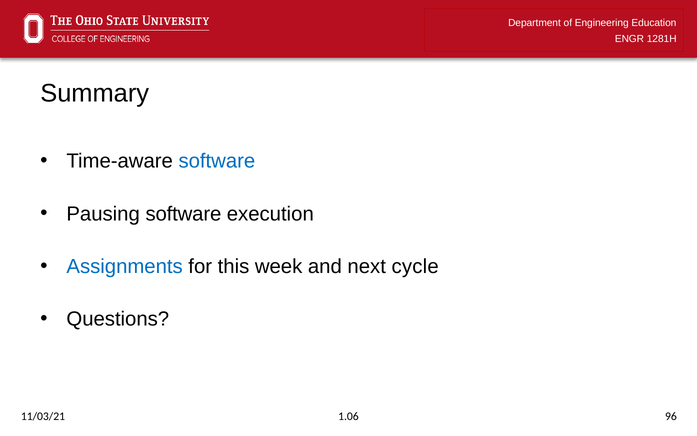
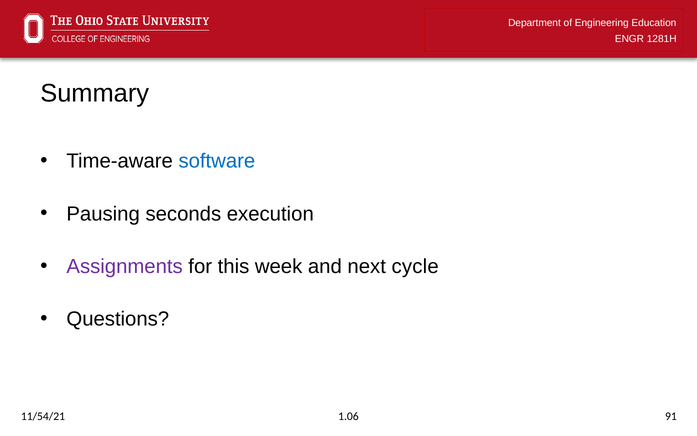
Pausing software: software -> seconds
Assignments colour: blue -> purple
96: 96 -> 91
11/03/21: 11/03/21 -> 11/54/21
